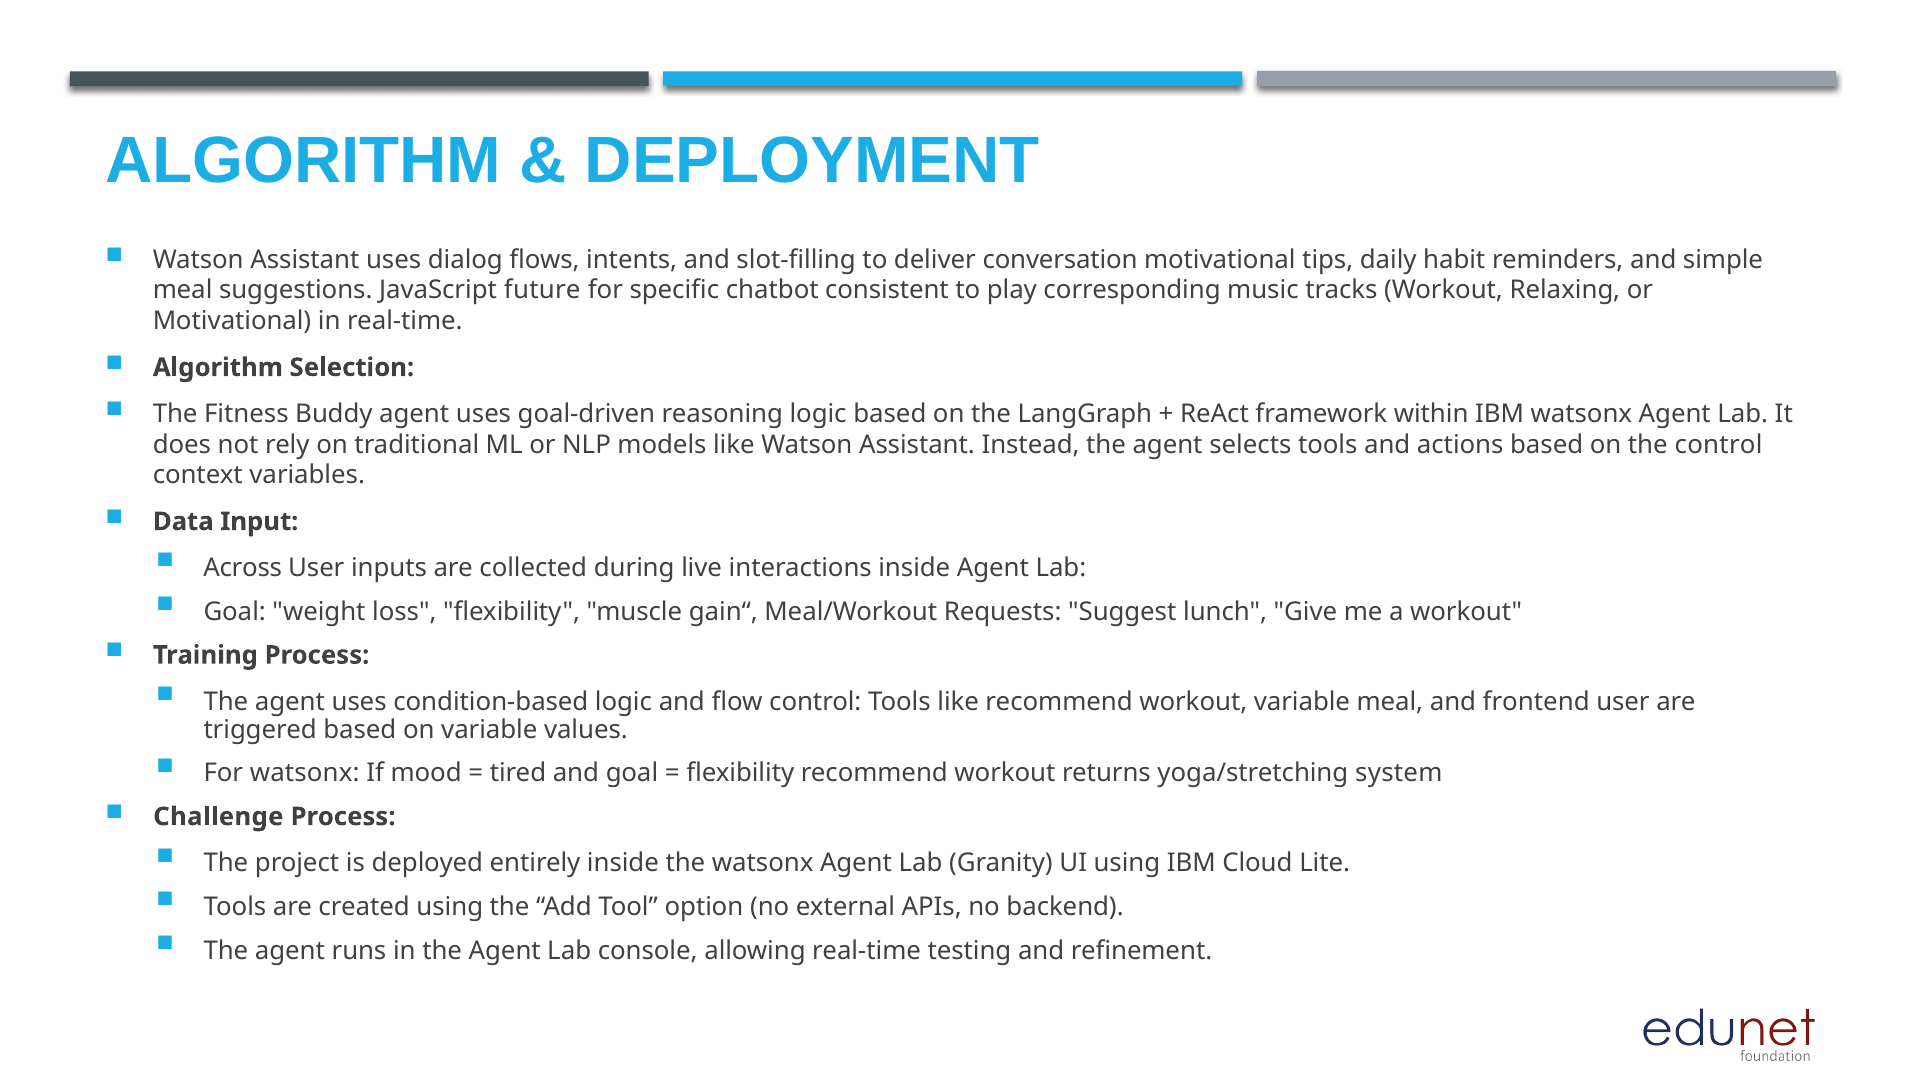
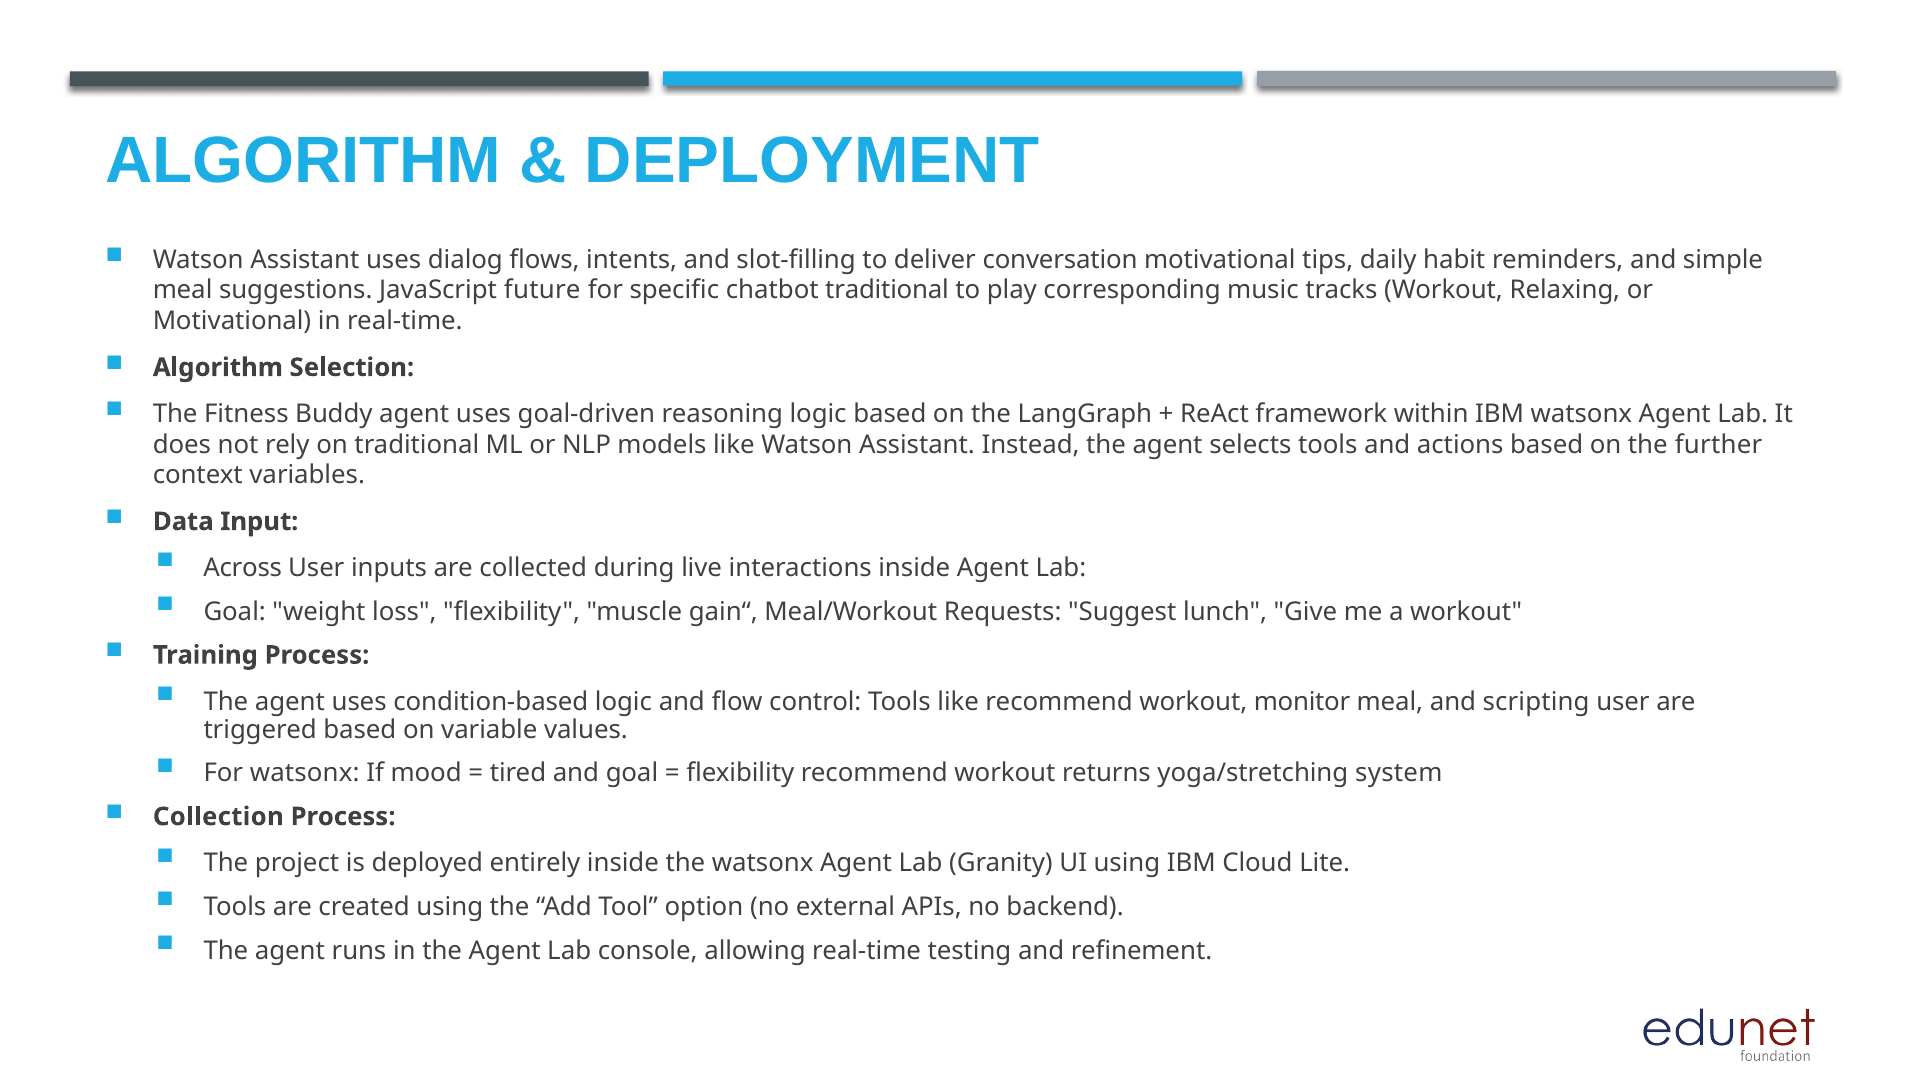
chatbot consistent: consistent -> traditional
the control: control -> further
workout variable: variable -> monitor
frontend: frontend -> scripting
Challenge: Challenge -> Collection
